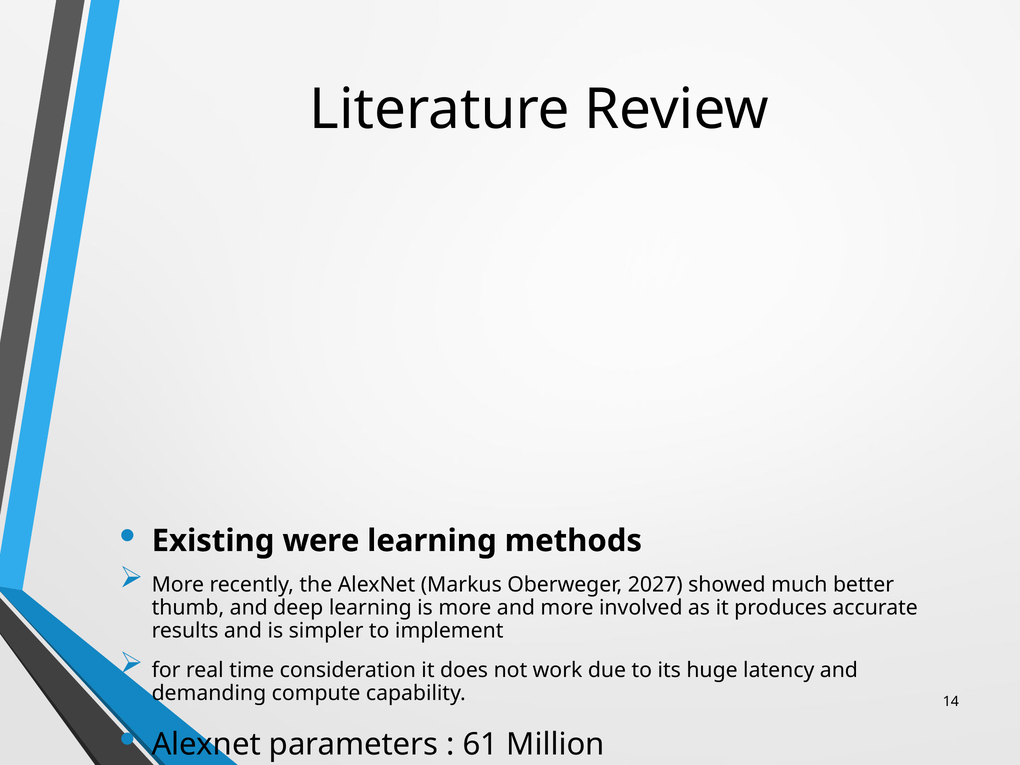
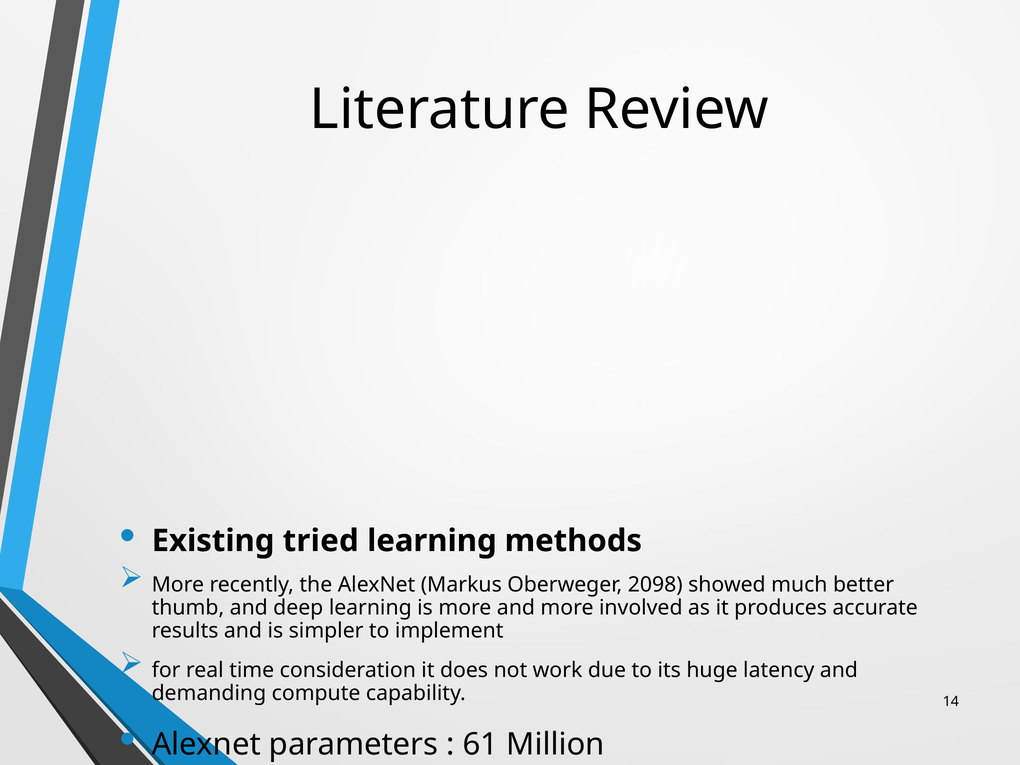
were: were -> tried
2027: 2027 -> 2098
